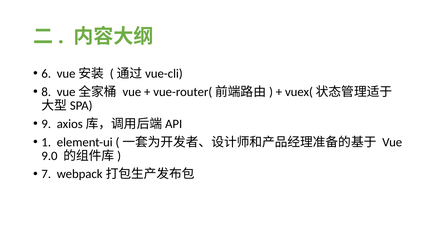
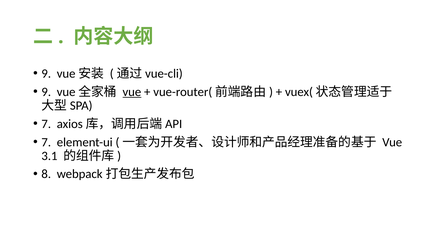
6 at (46, 74): 6 -> 9
8 at (46, 92): 8 -> 9
vue at (132, 92) underline: none -> present
9 at (46, 124): 9 -> 7
1 at (46, 142): 1 -> 7
9.0: 9.0 -> 3.1
7: 7 -> 8
